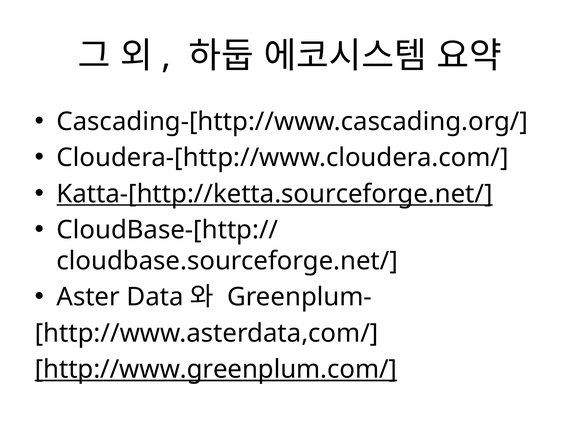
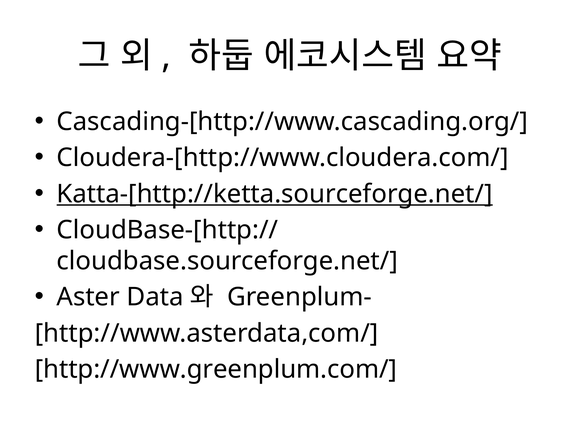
http://www.greenplum.com/ underline: present -> none
